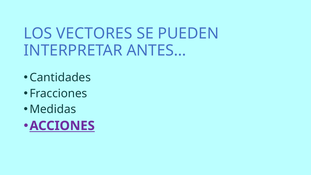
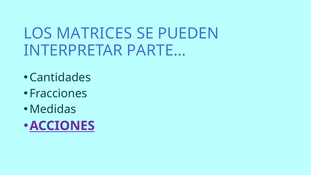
VECTORES: VECTORES -> MATRICES
ANTES…: ANTES… -> PARTE…
